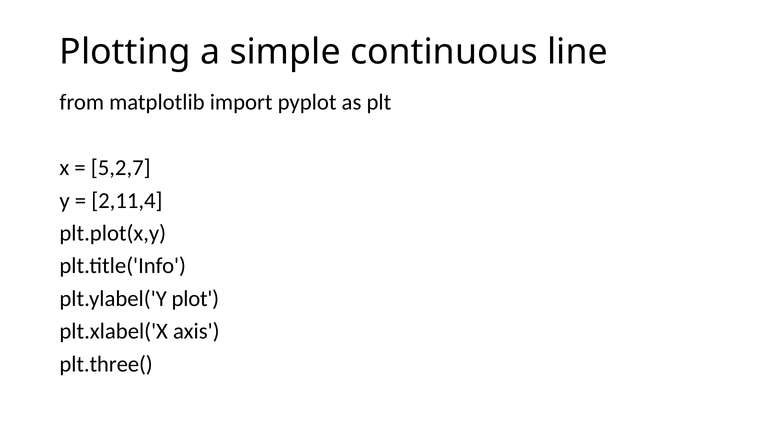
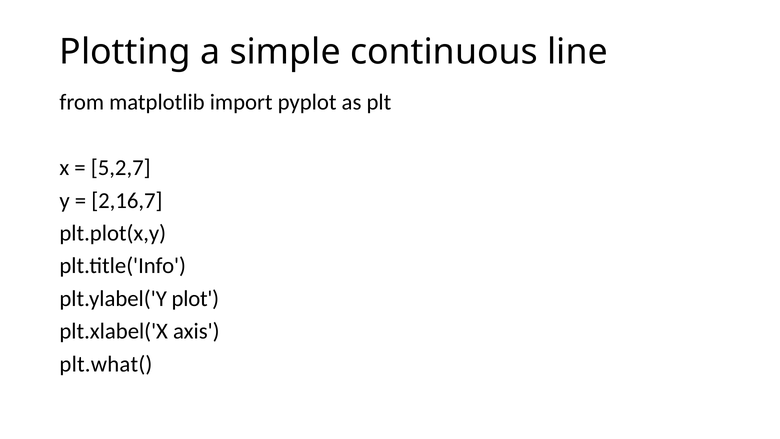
2,11,4: 2,11,4 -> 2,16,7
plt.three(: plt.three( -> plt.what(
